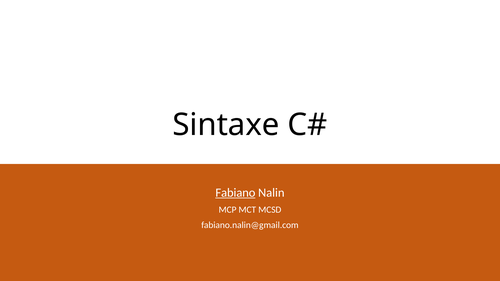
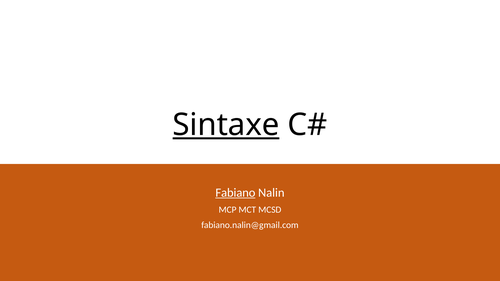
Sintaxe underline: none -> present
